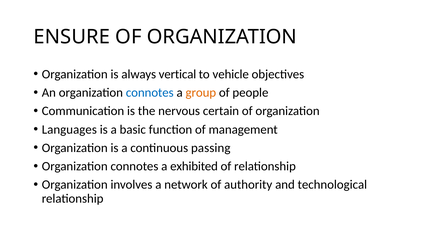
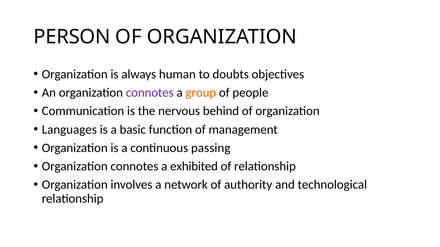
ENSURE: ENSURE -> PERSON
vertical: vertical -> human
vehicle: vehicle -> doubts
connotes at (150, 93) colour: blue -> purple
certain: certain -> behind
